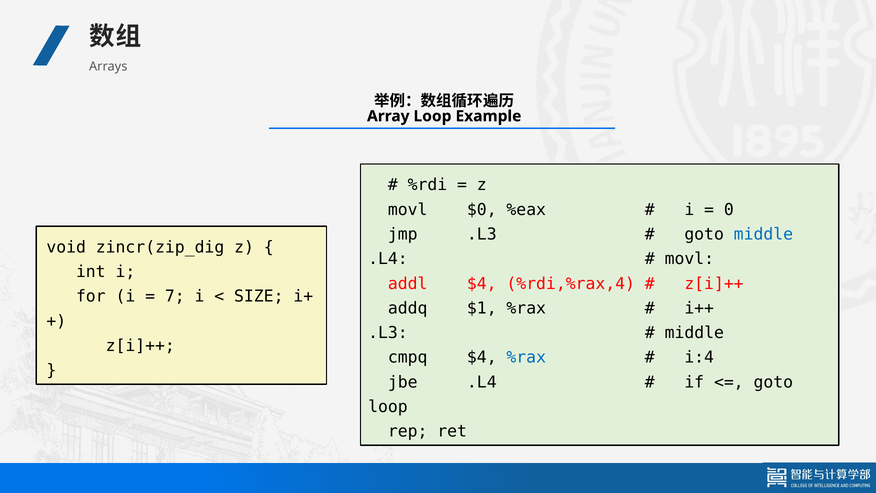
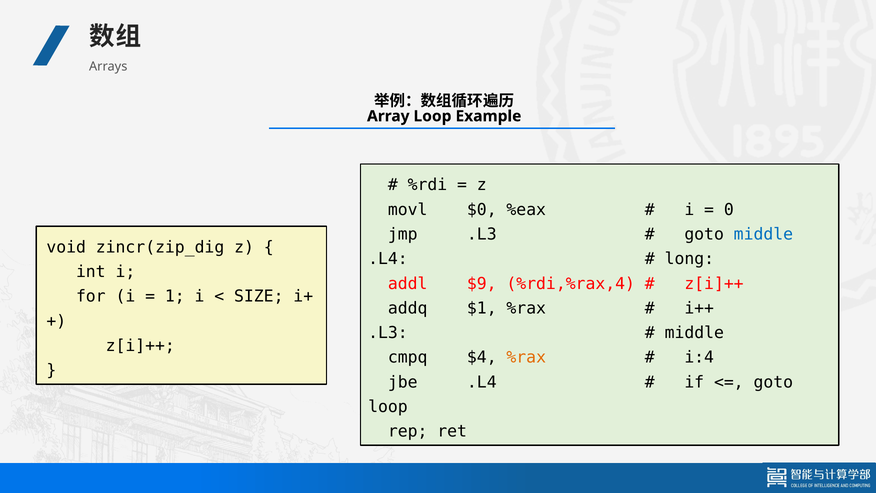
movl at (689, 259): movl -> long
addl $4: $4 -> $9
7: 7 -> 1
%rax at (526, 357) colour: blue -> orange
